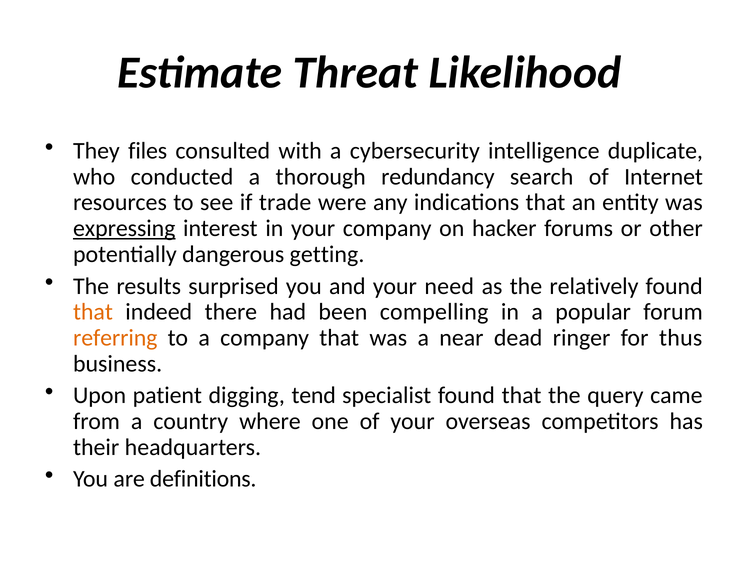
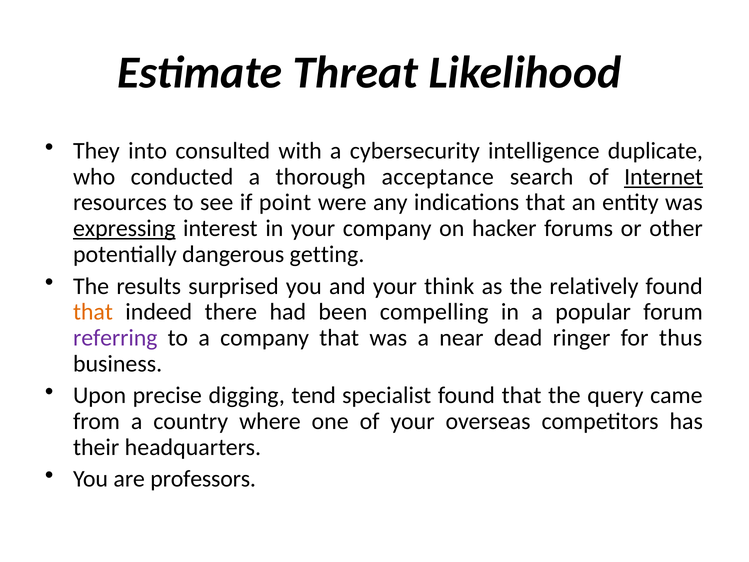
files: files -> into
redundancy: redundancy -> acceptance
Internet underline: none -> present
trade: trade -> point
need: need -> think
referring colour: orange -> purple
patient: patient -> precise
definitions: definitions -> professors
